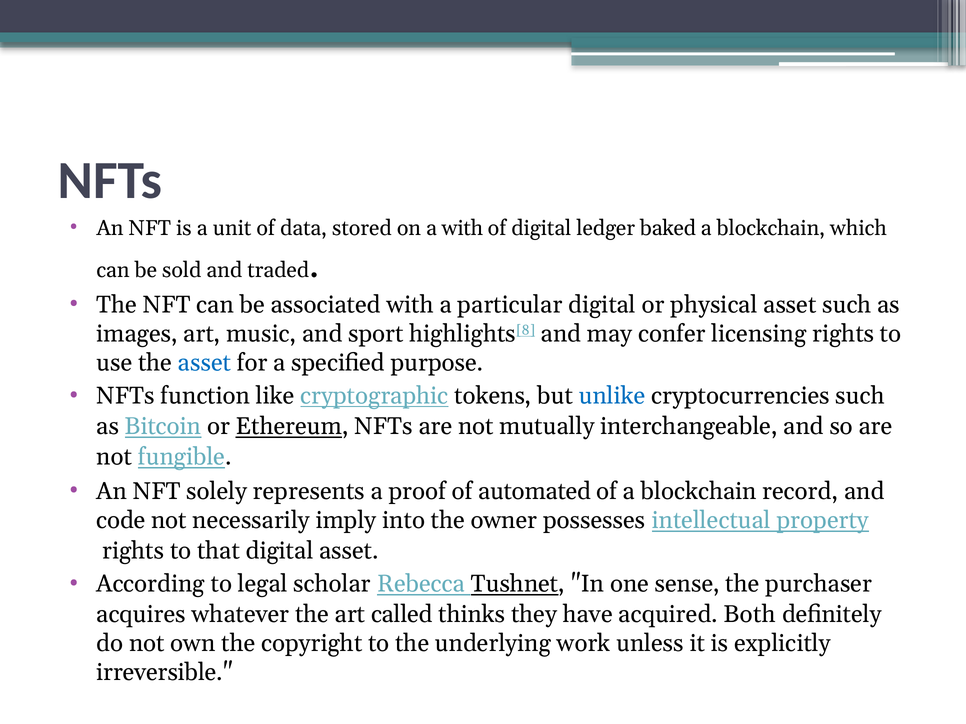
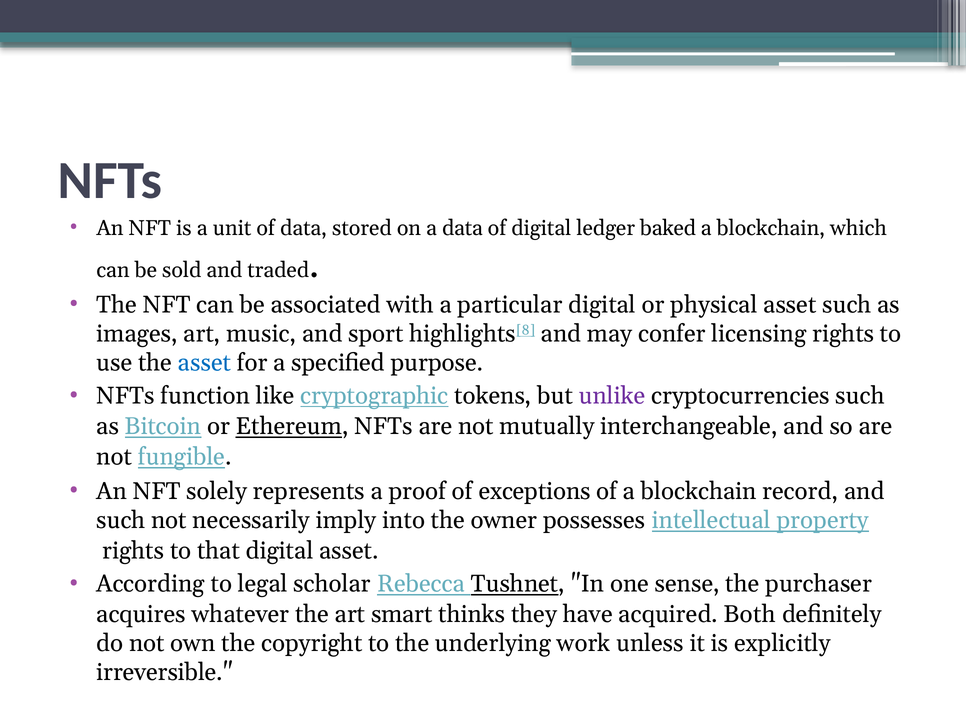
a with: with -> data
unlike colour: blue -> purple
automated: automated -> exceptions
code at (121, 521): code -> such
called: called -> smart
